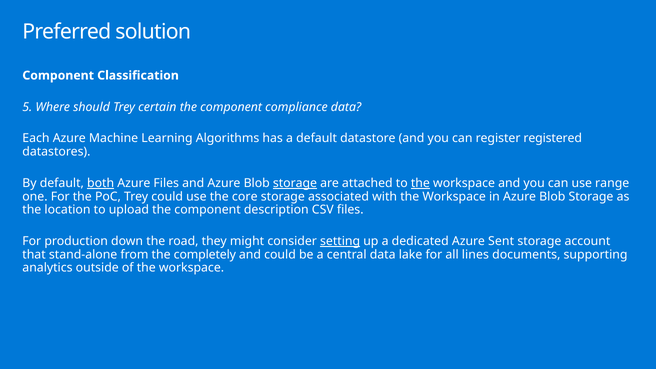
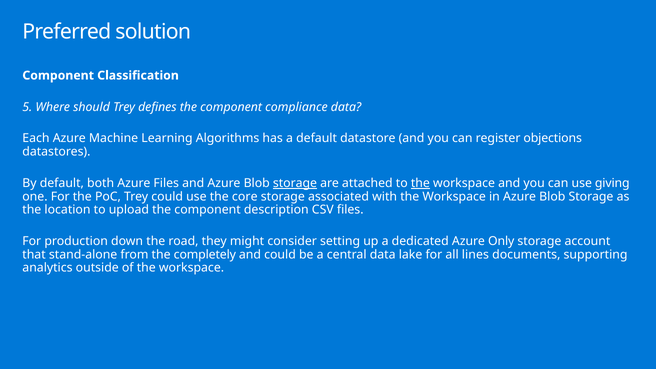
certain: certain -> defines
registered: registered -> objections
both underline: present -> none
range: range -> giving
setting underline: present -> none
Sent: Sent -> Only
